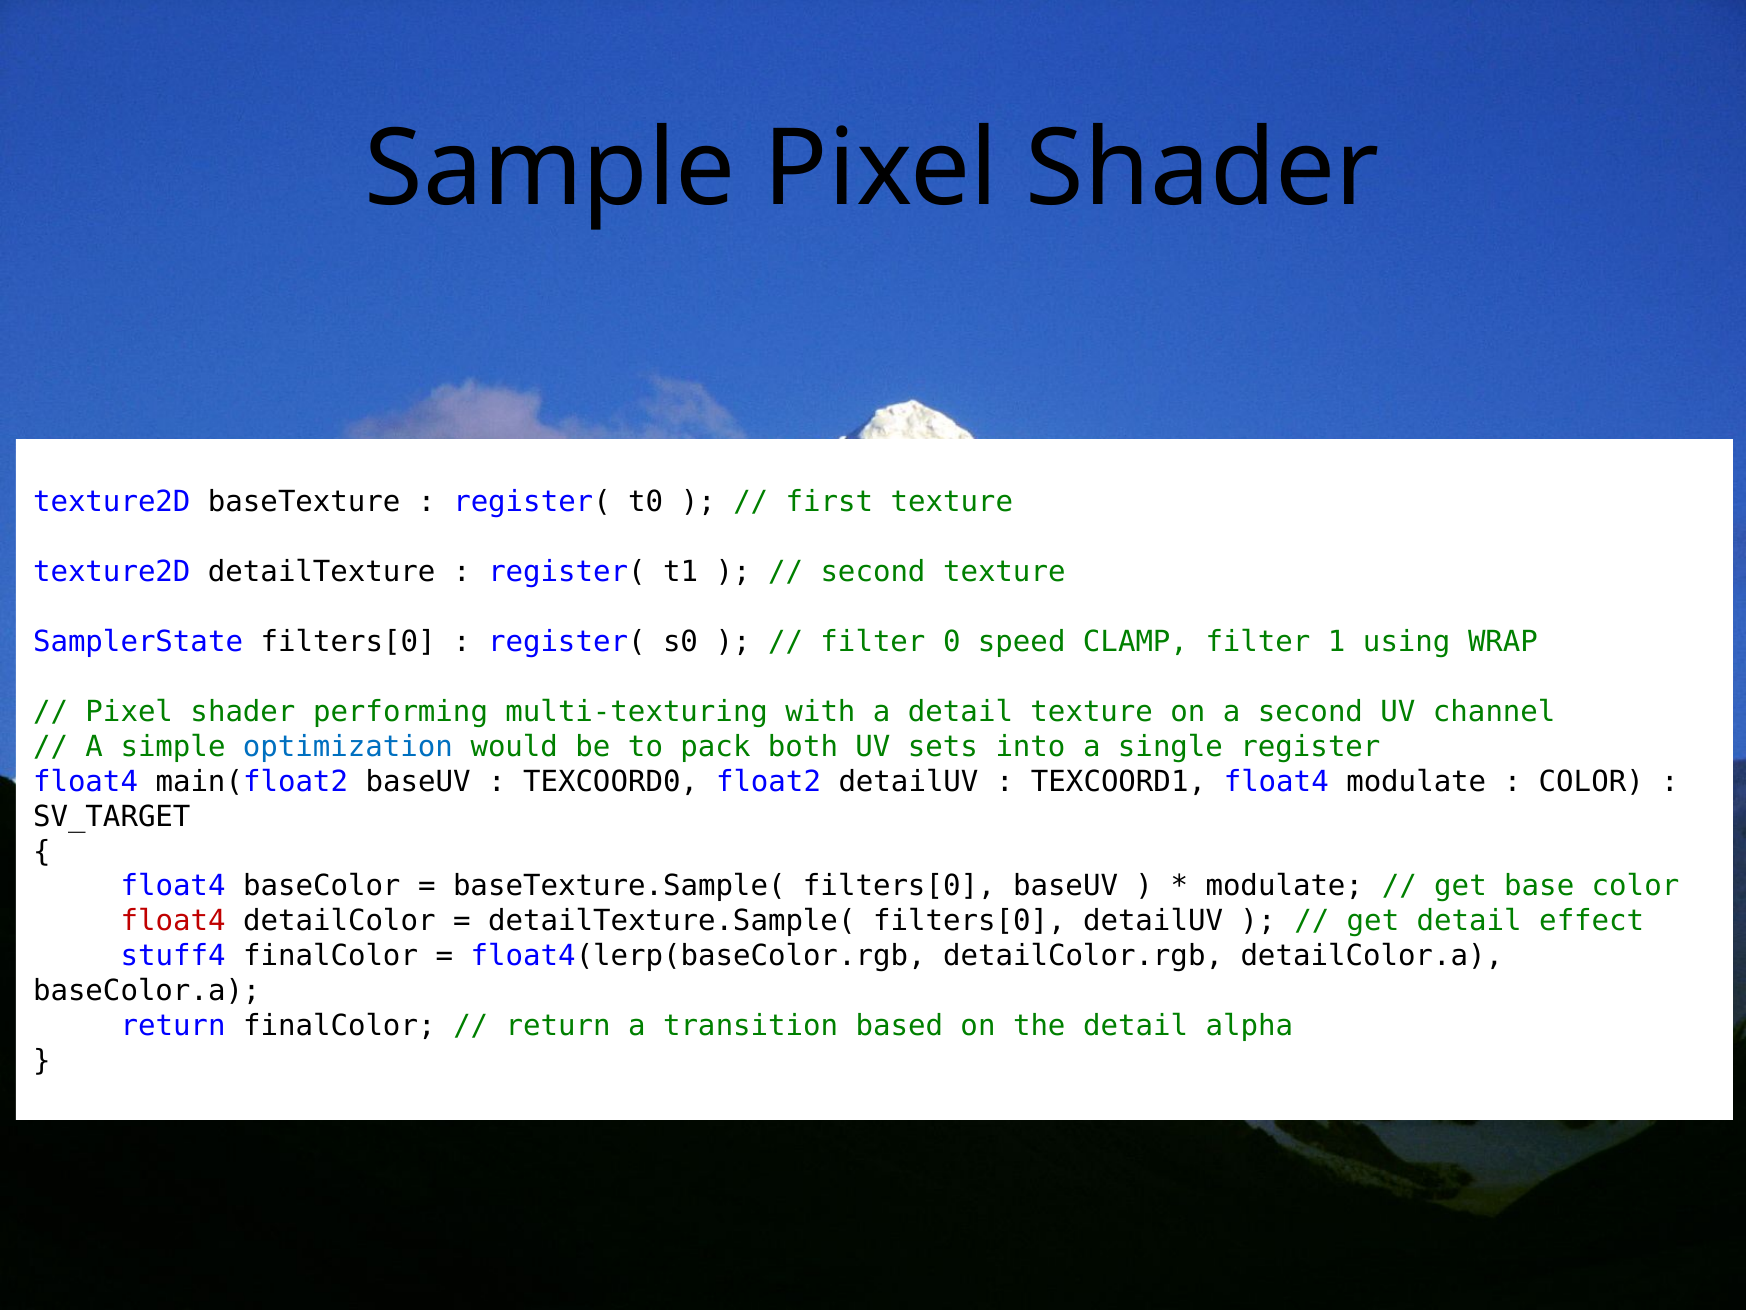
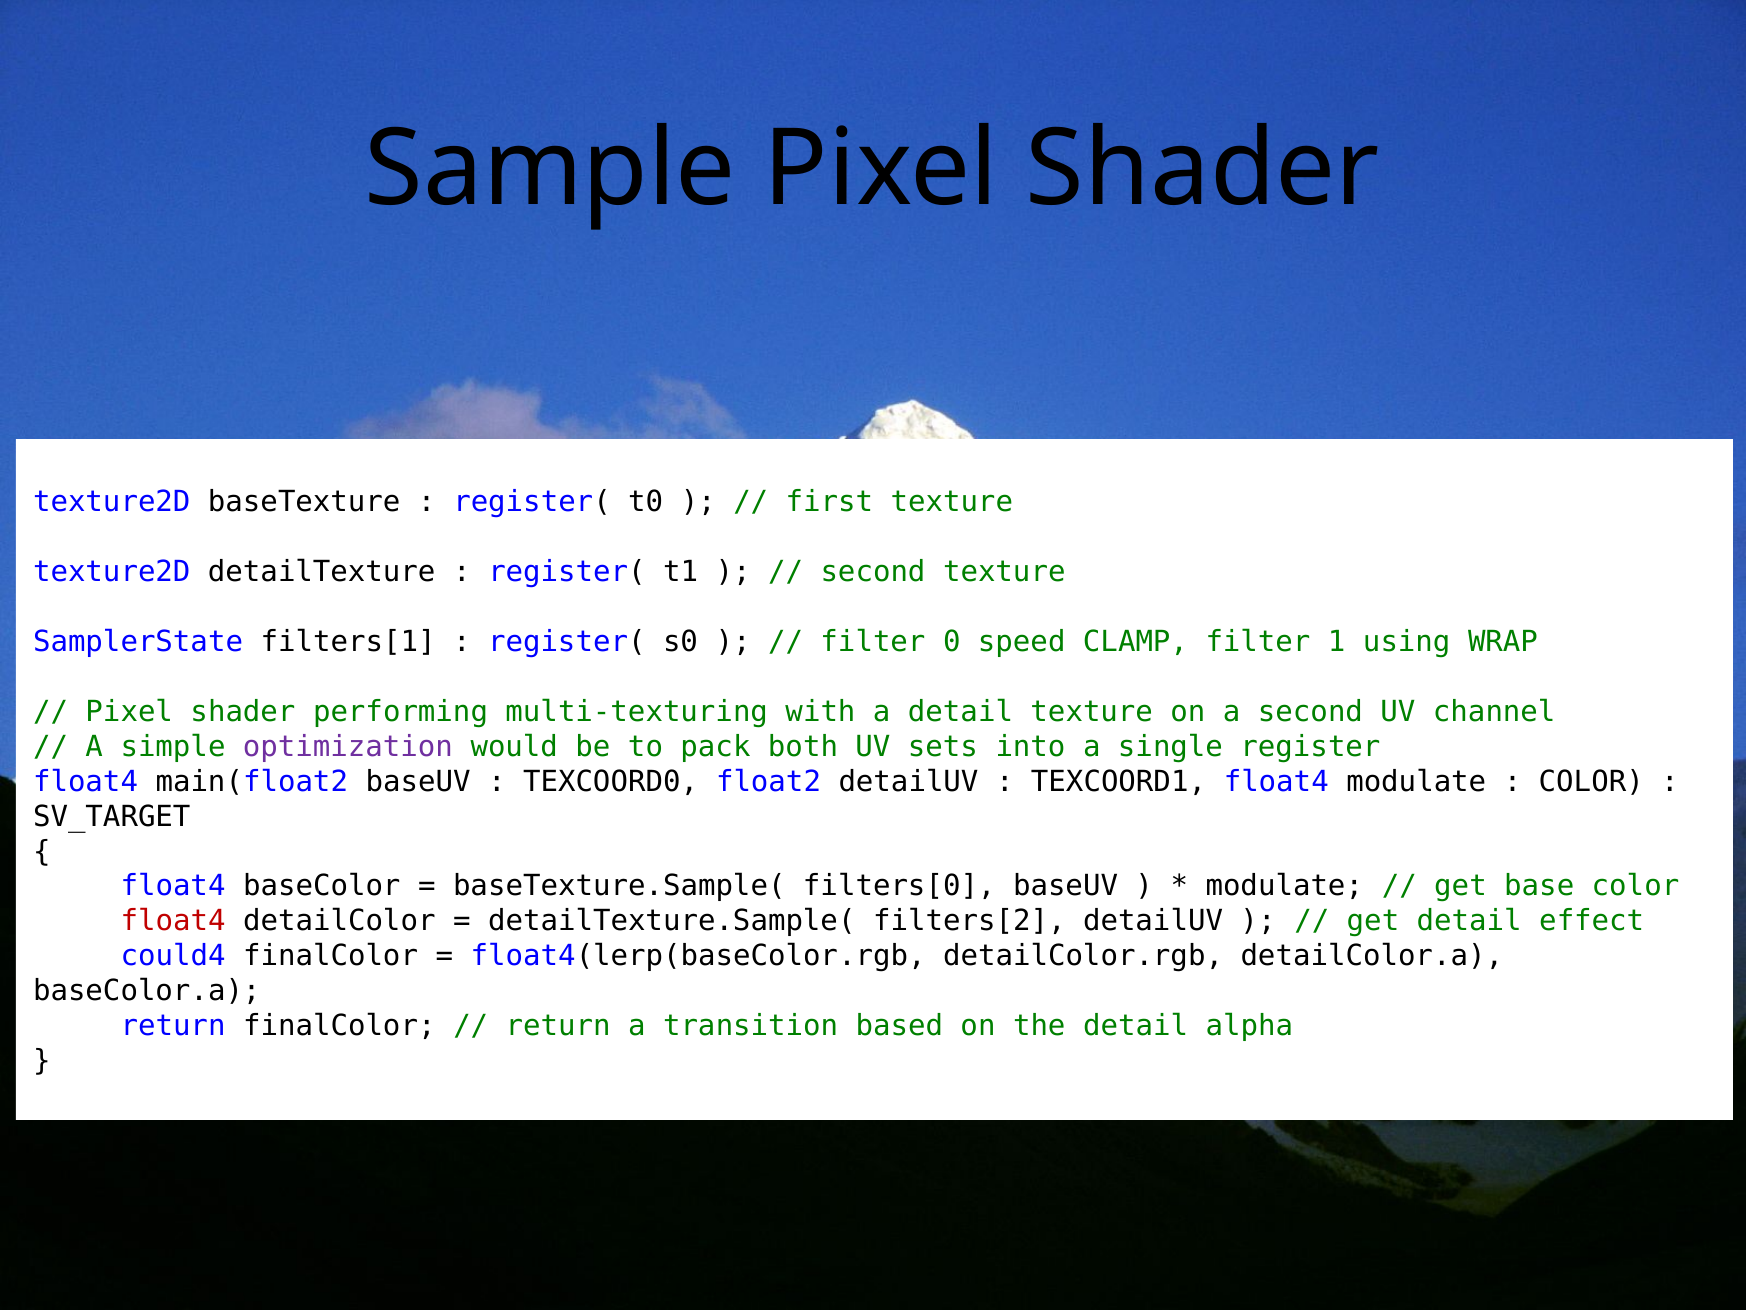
SamplerState filters[0: filters[0 -> filters[1
optimization colour: blue -> purple
detailTexture.Sample( filters[0: filters[0 -> filters[2
stuff4: stuff4 -> could4
